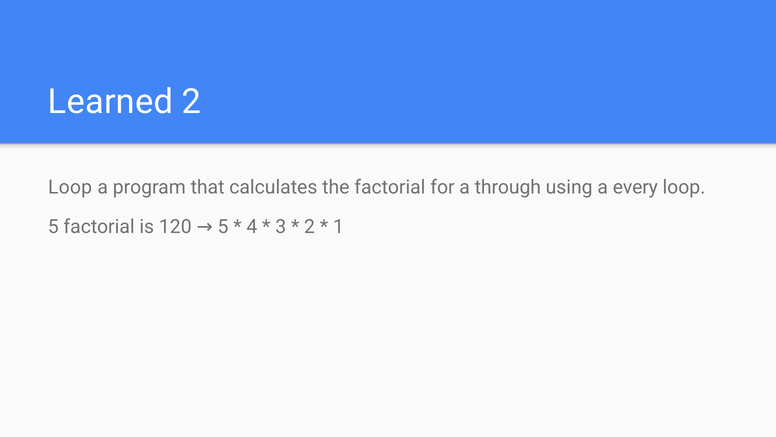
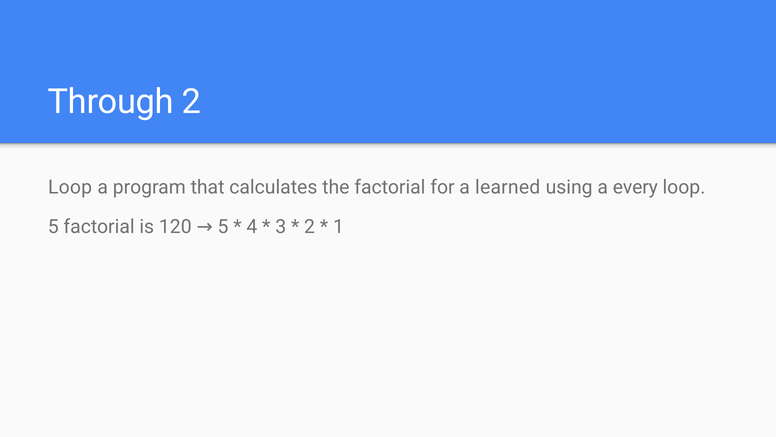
Learned: Learned -> Through
through: through -> learned
